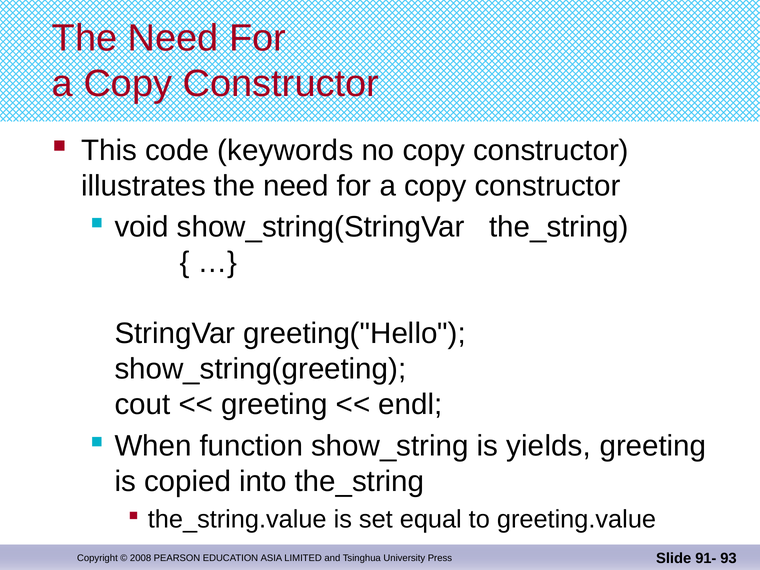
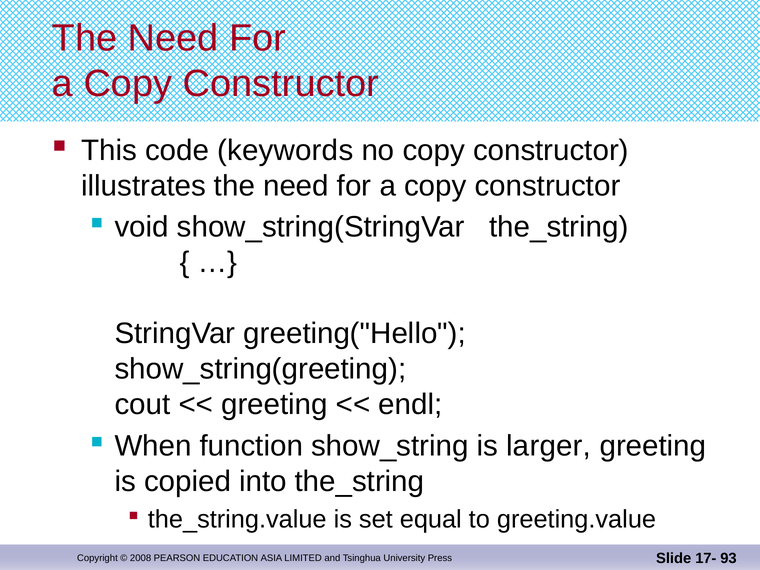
yields: yields -> larger
91-: 91- -> 17-
